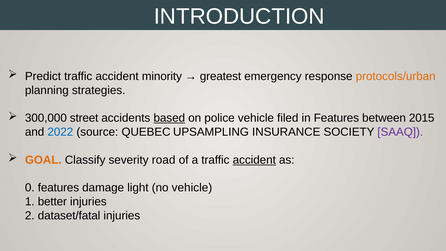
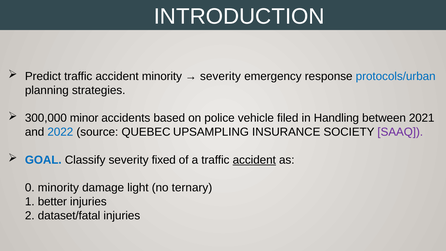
greatest at (221, 76): greatest -> severity
protocols/urban colour: orange -> blue
street: street -> minor
based underline: present -> none
in Features: Features -> Handling
2015: 2015 -> 2021
GOAL colour: orange -> blue
road: road -> fixed
0 features: features -> minority
no vehicle: vehicle -> ternary
